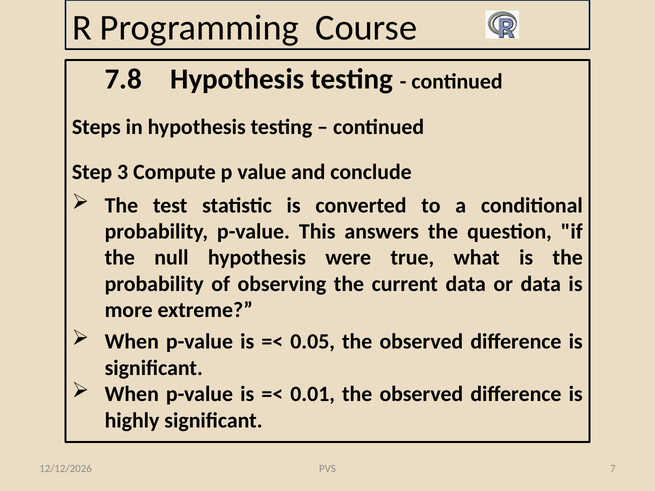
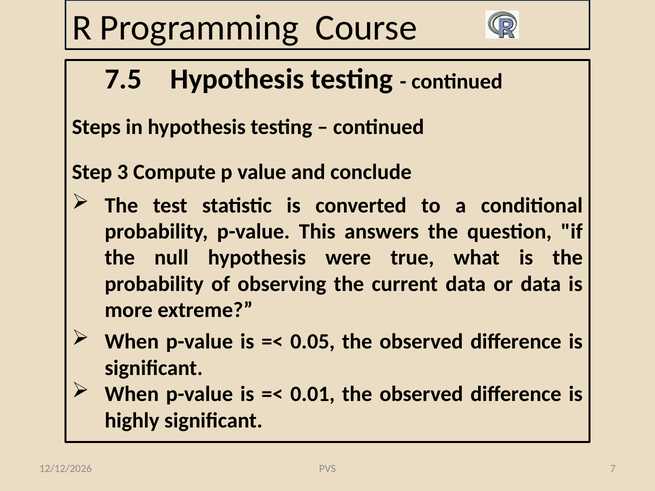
7.8: 7.8 -> 7.5
